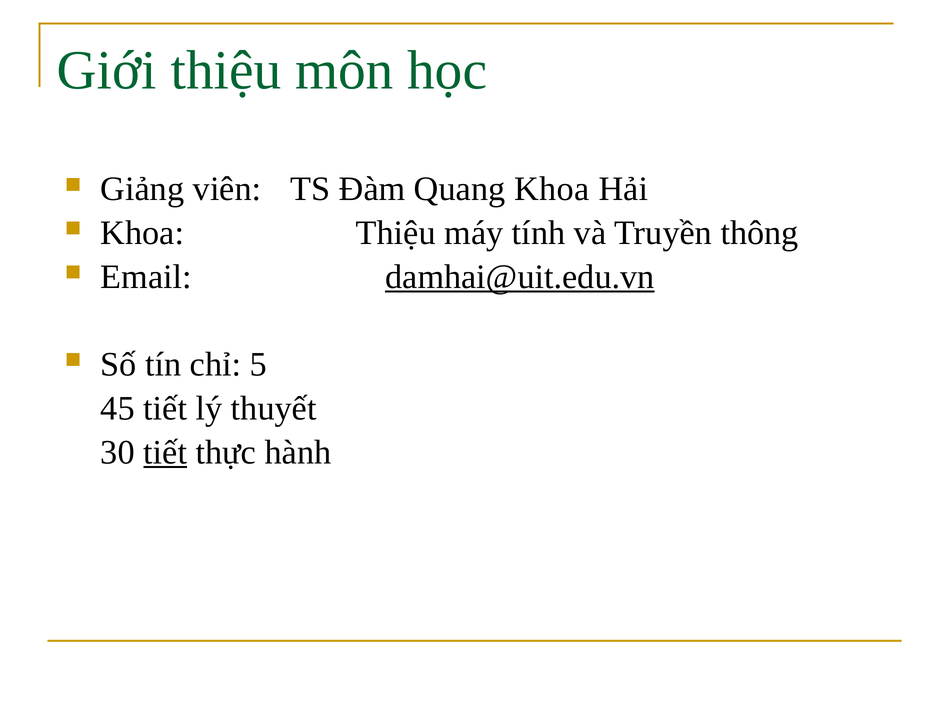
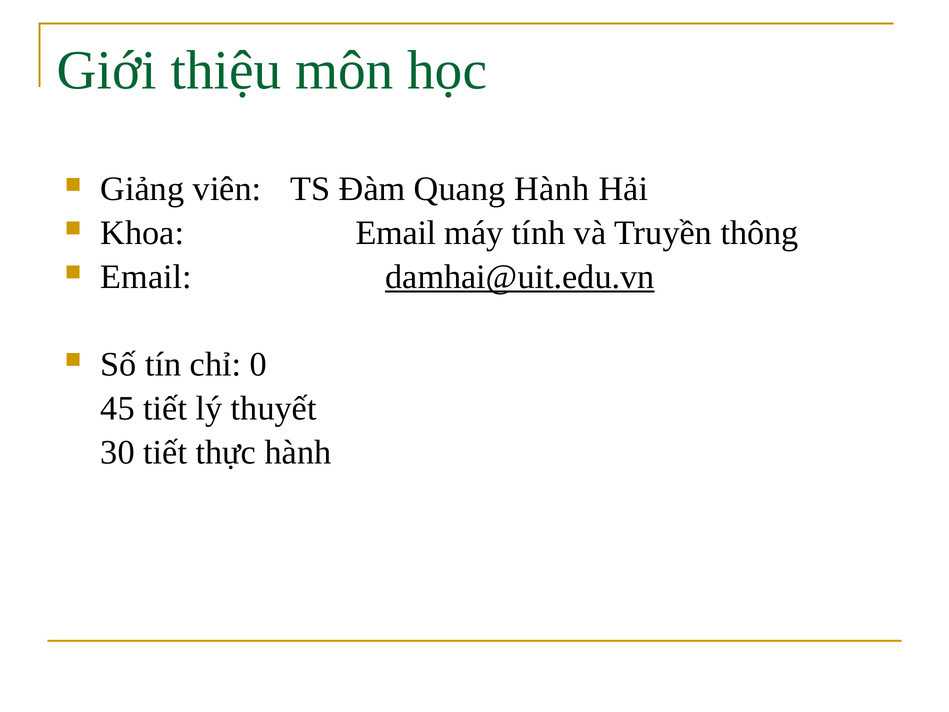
Quang Khoa: Khoa -> Hành
Khoa Thiệu: Thiệu -> Email
5: 5 -> 0
tiết at (165, 452) underline: present -> none
